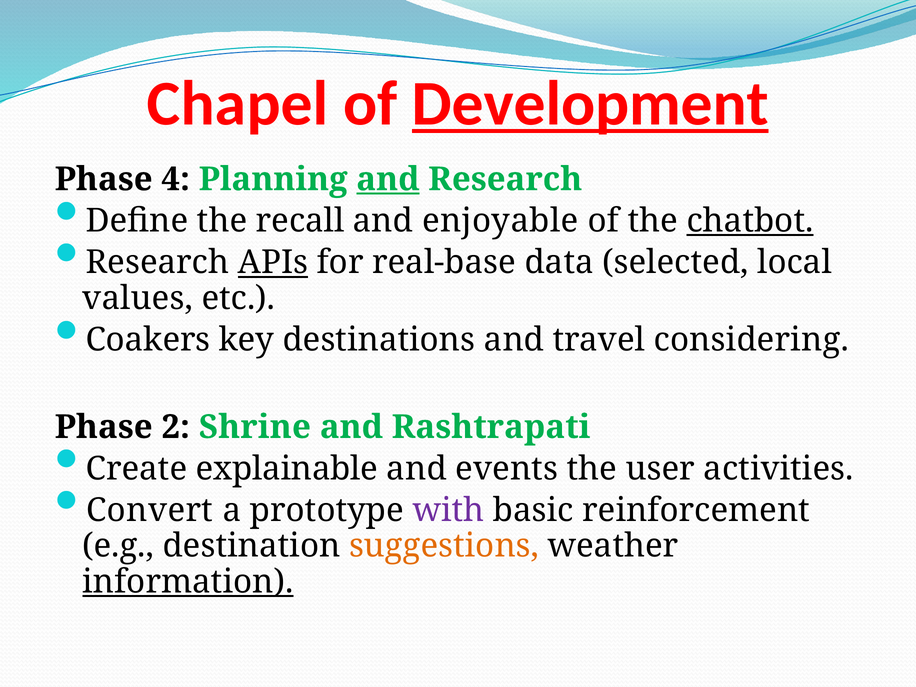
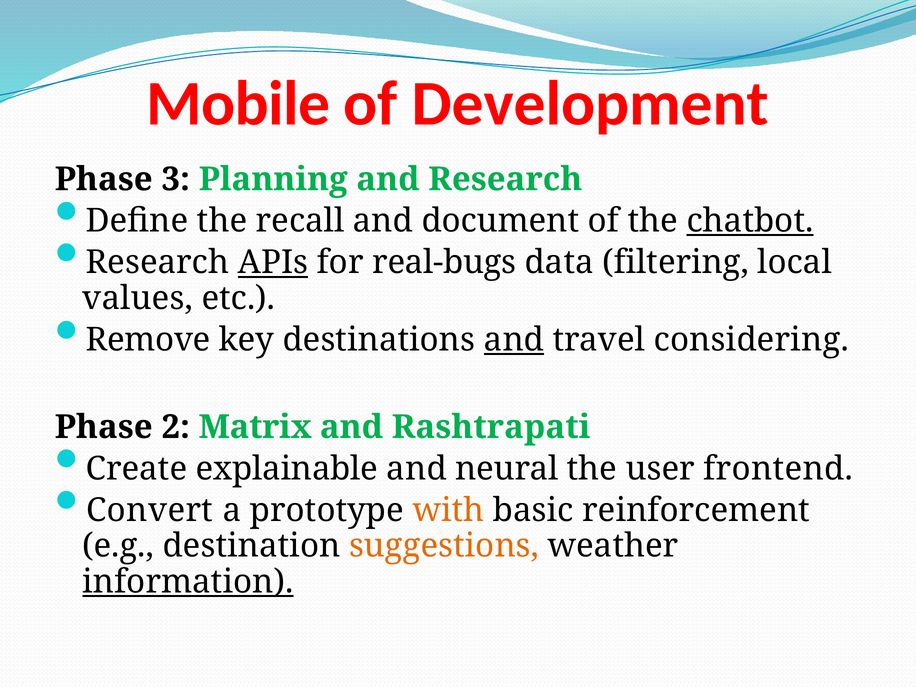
Chapel: Chapel -> Mobile
Development underline: present -> none
4: 4 -> 3
and at (388, 179) underline: present -> none
enjoyable: enjoyable -> document
real-base: real-base -> real-bugs
selected: selected -> filtering
Coakers: Coakers -> Remove
and at (514, 340) underline: none -> present
Shrine: Shrine -> Matrix
events: events -> neural
activities: activities -> frontend
with colour: purple -> orange
